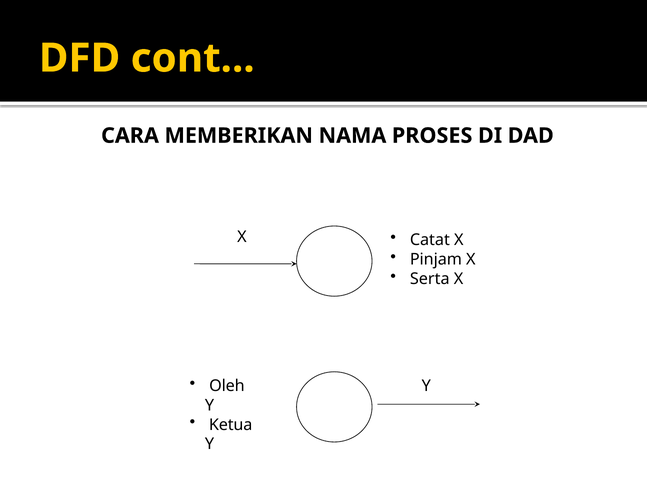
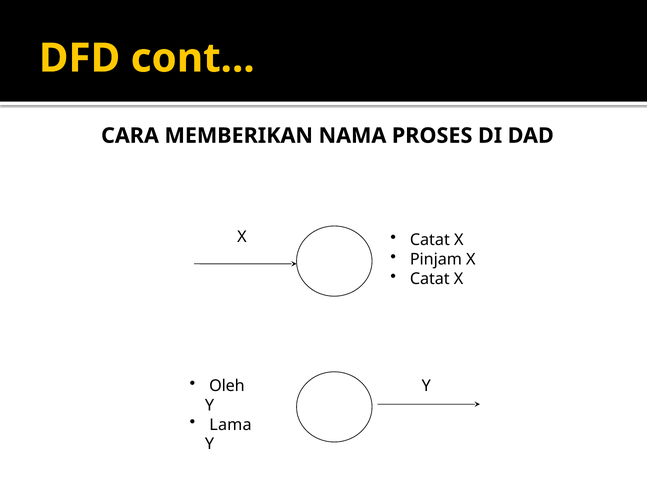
Serta at (430, 278): Serta -> Catat
Ketua: Ketua -> Lama
